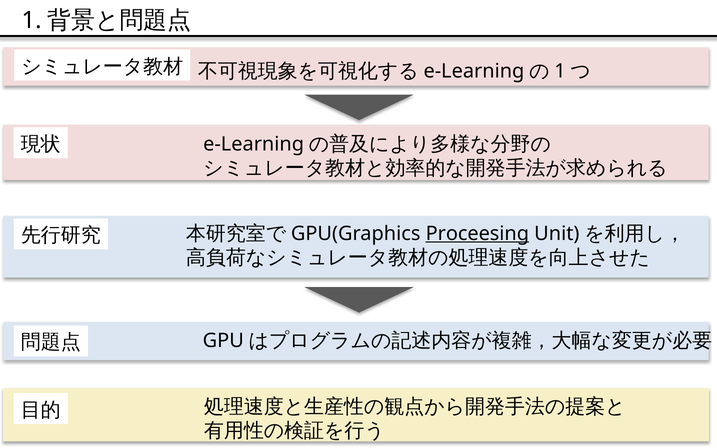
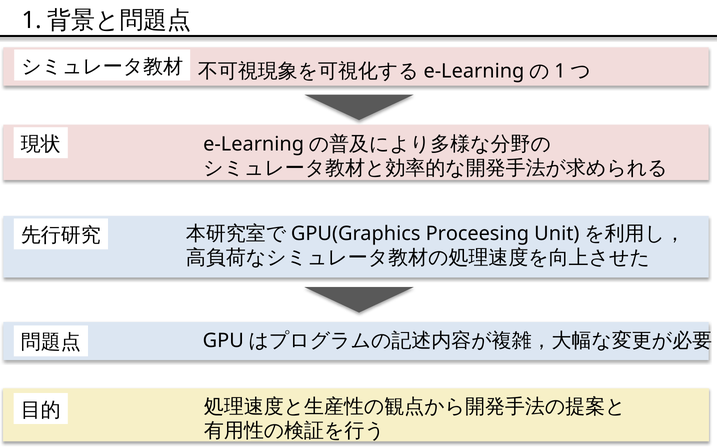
Proceesing underline: present -> none
